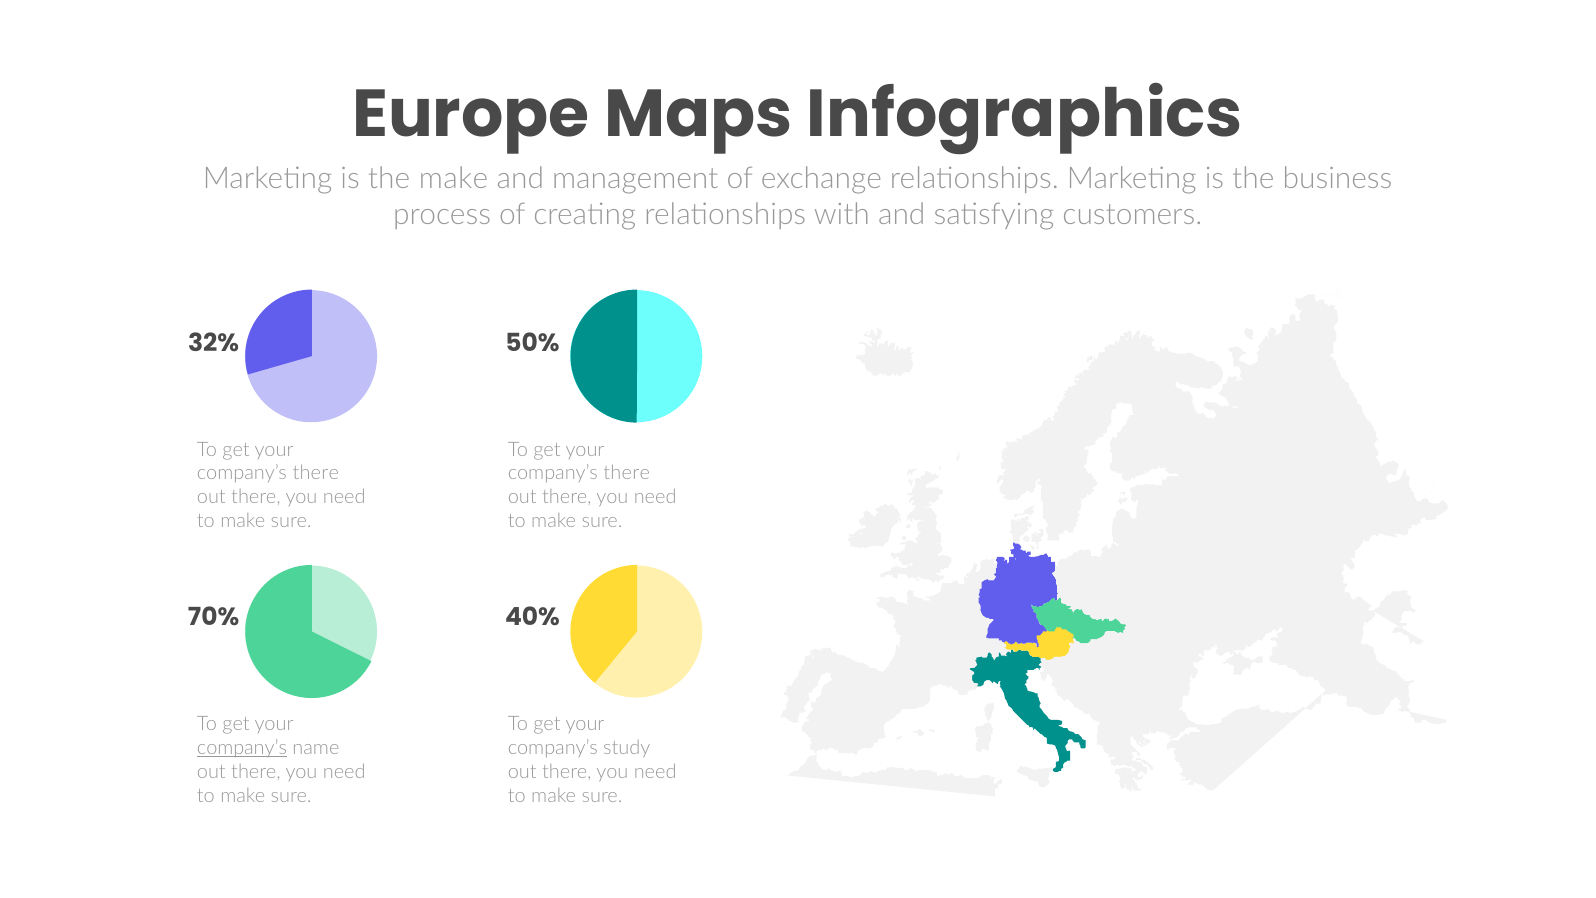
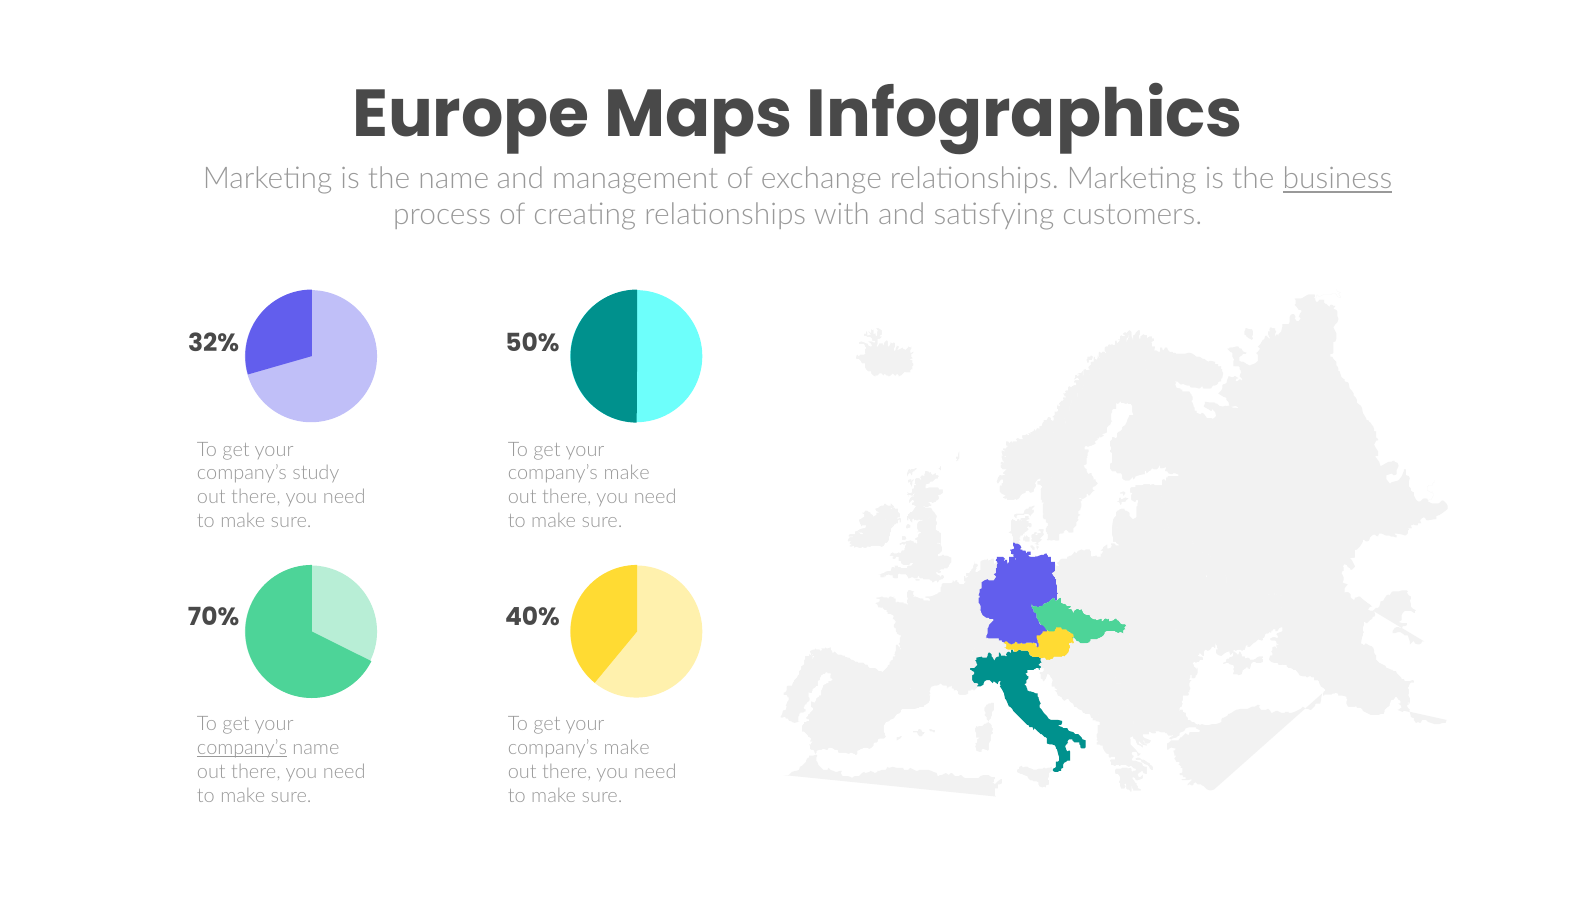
the make: make -> name
business underline: none -> present
there at (316, 473): there -> study
there at (627, 473): there -> make
study at (627, 748): study -> make
